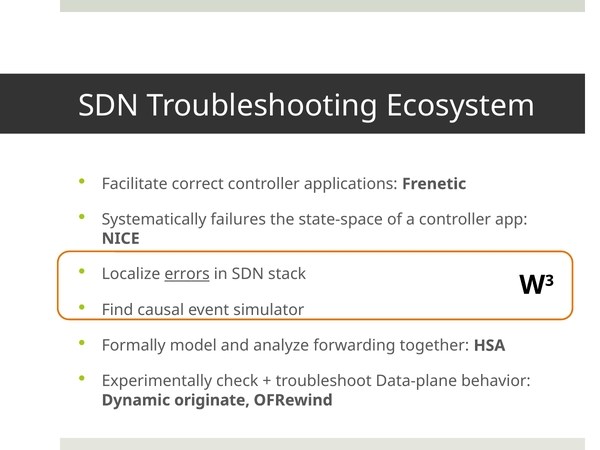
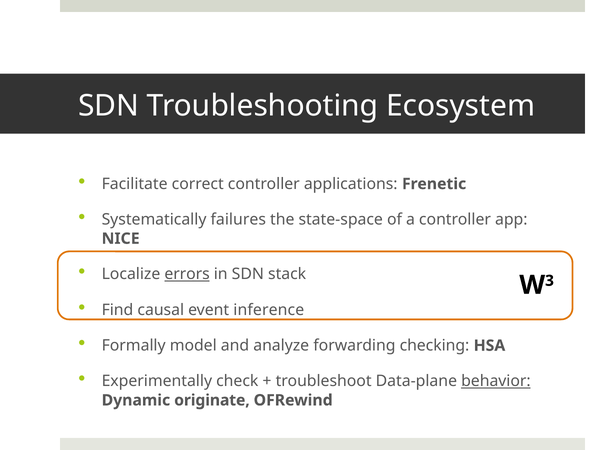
simulator: simulator -> inference
together: together -> checking
behavior underline: none -> present
